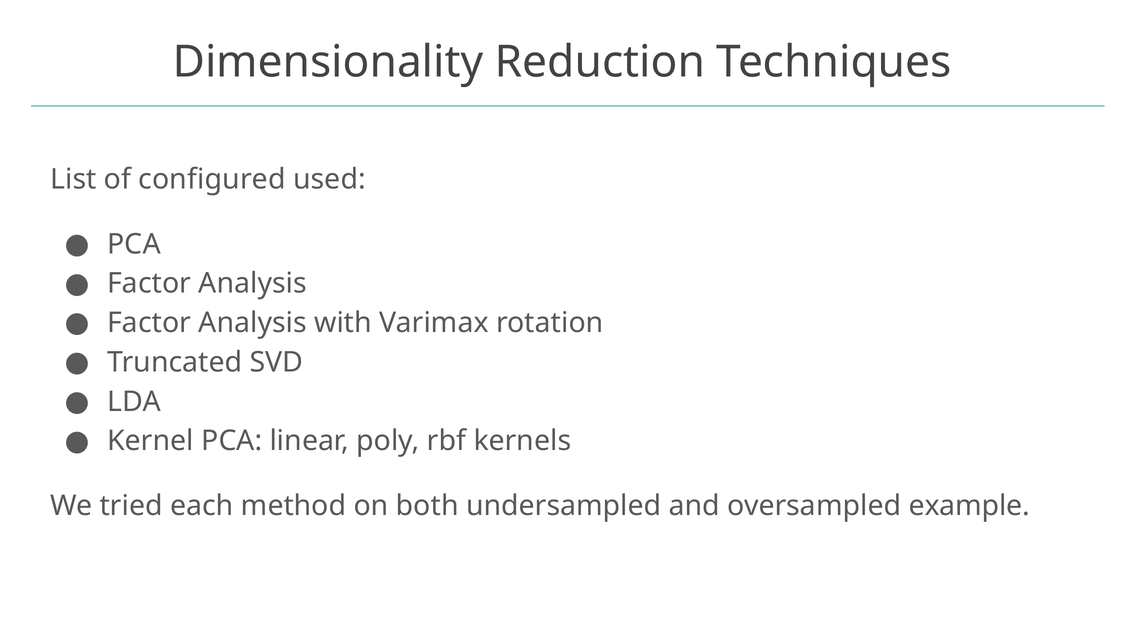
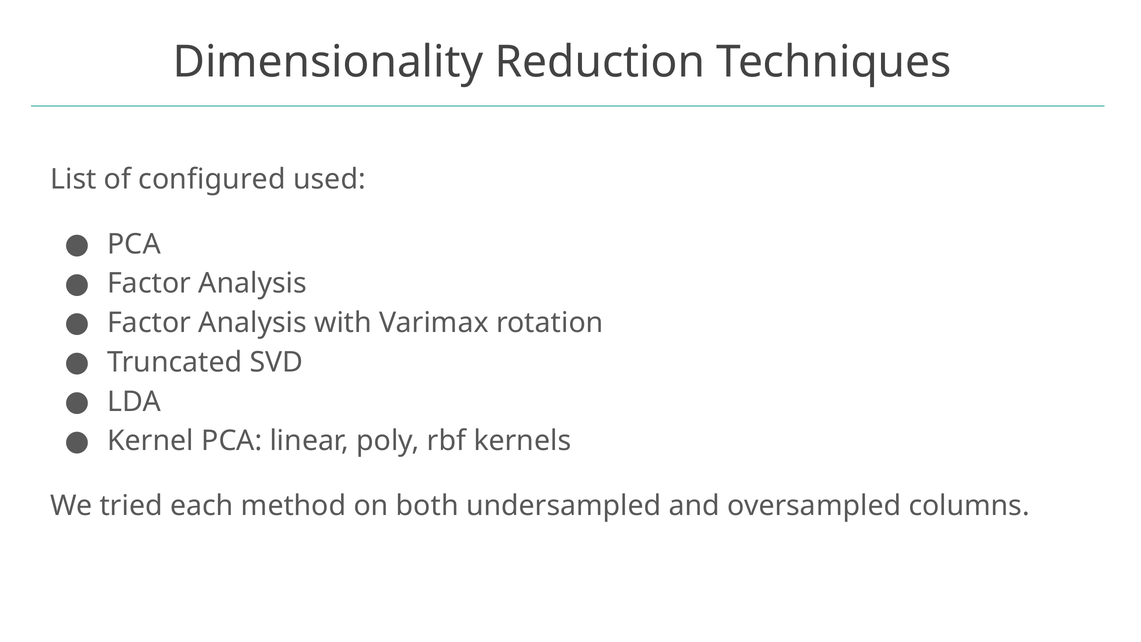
example: example -> columns
